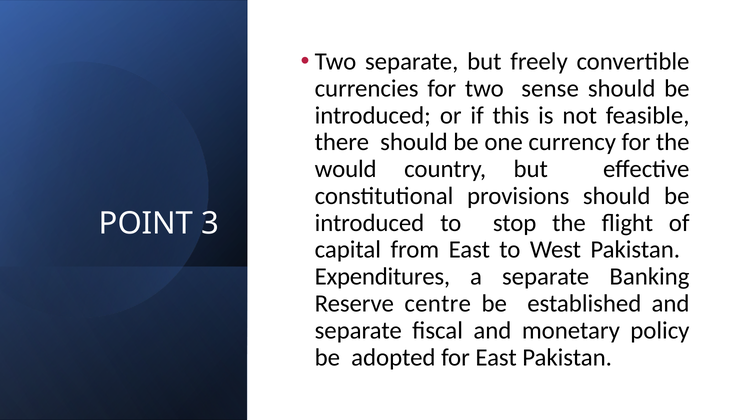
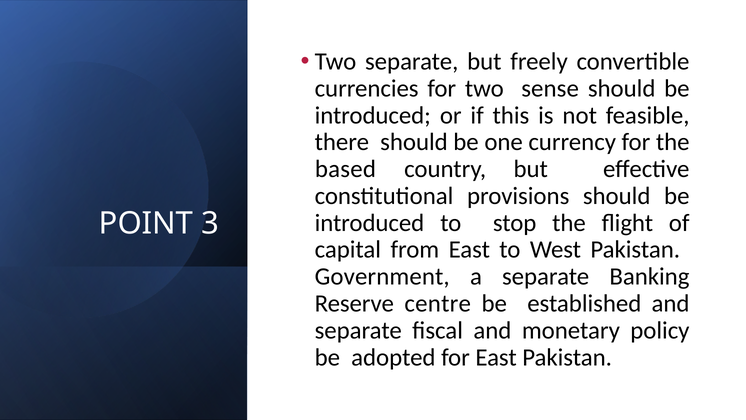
would: would -> based
Expenditures: Expenditures -> Government
